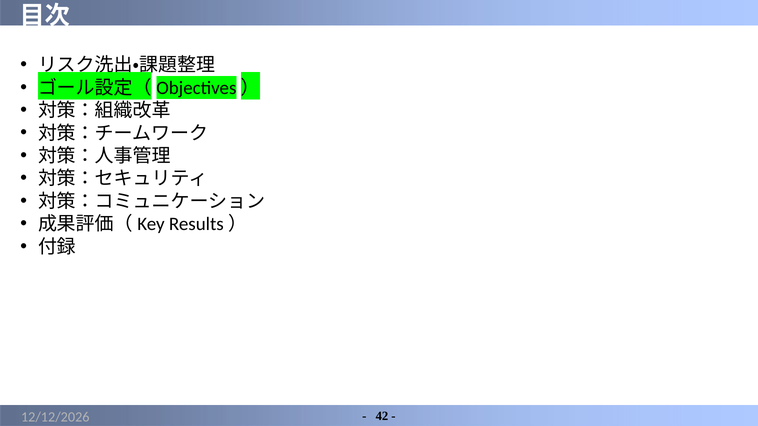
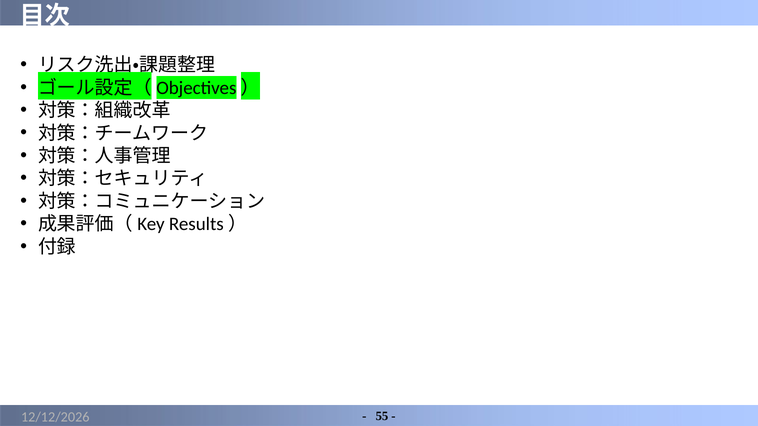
42: 42 -> 55
